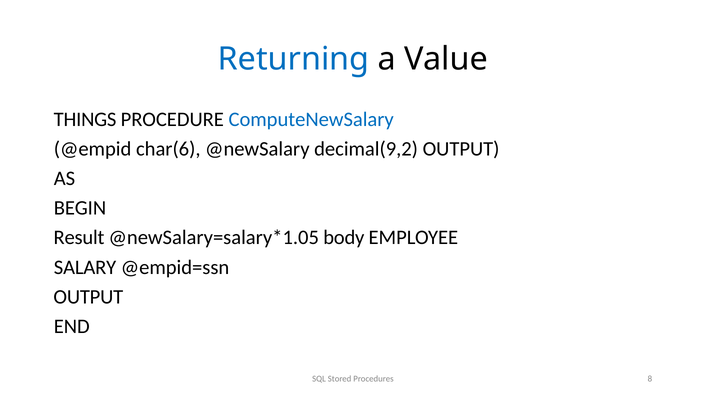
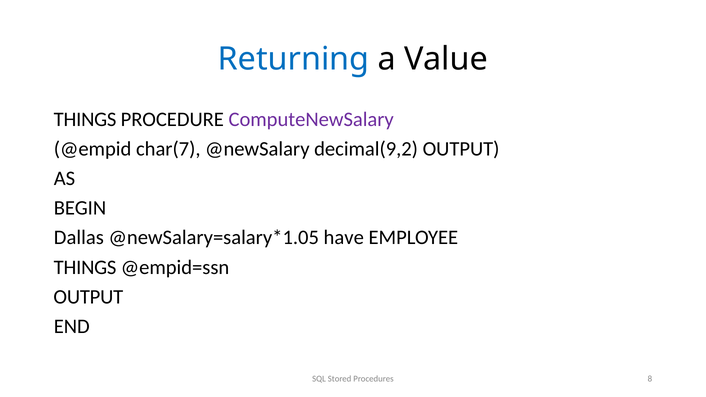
ComputeNewSalary colour: blue -> purple
char(6: char(6 -> char(7
Result: Result -> Dallas
body: body -> have
SALARY at (85, 267): SALARY -> THINGS
